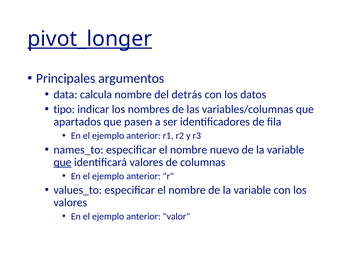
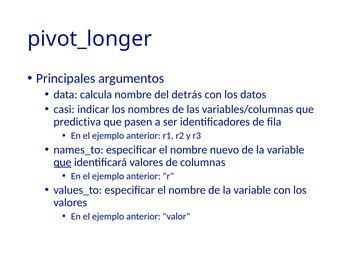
pivot_longer underline: present -> none
tipo: tipo -> casi
apartados: apartados -> predictiva
